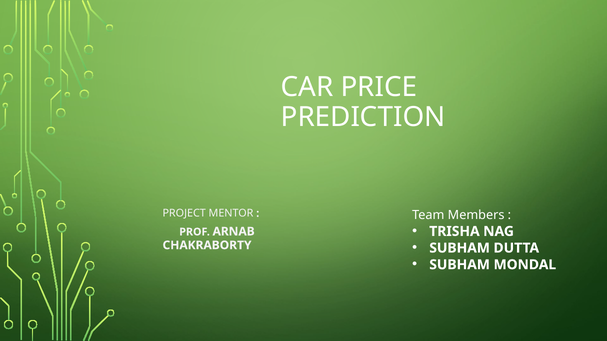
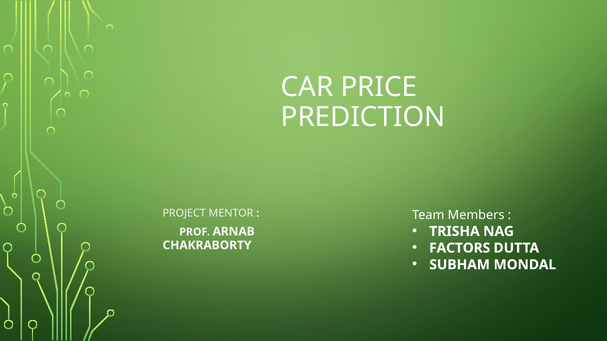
SUBHAM at (460, 248): SUBHAM -> FACTORS
